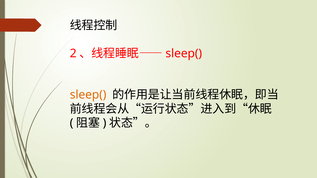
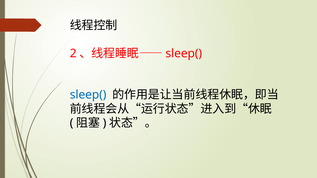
sleep( at (88, 95) colour: orange -> blue
